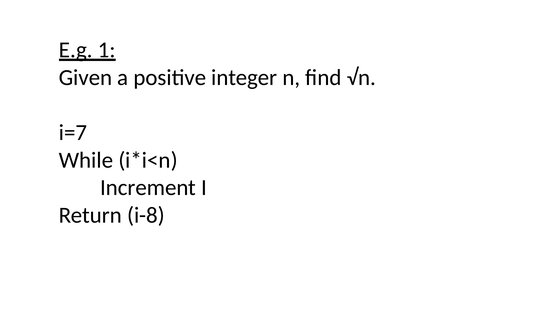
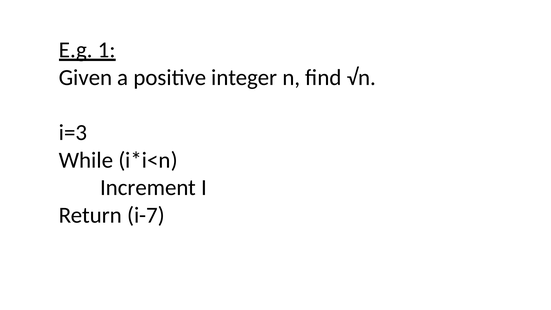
i=7: i=7 -> i=3
i-8: i-8 -> i-7
